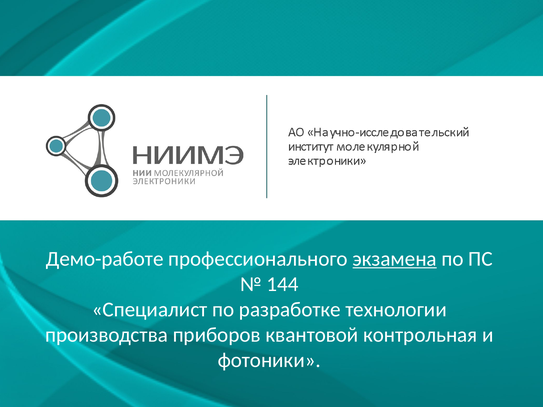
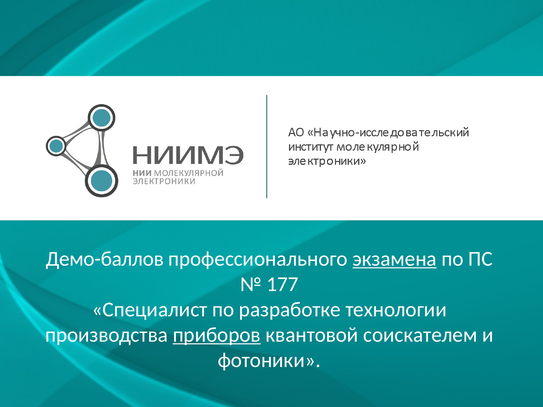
Демо-работе: Демо-работе -> Демо-баллов
144: 144 -> 177
приборов underline: none -> present
контрольная: контрольная -> соискателем
